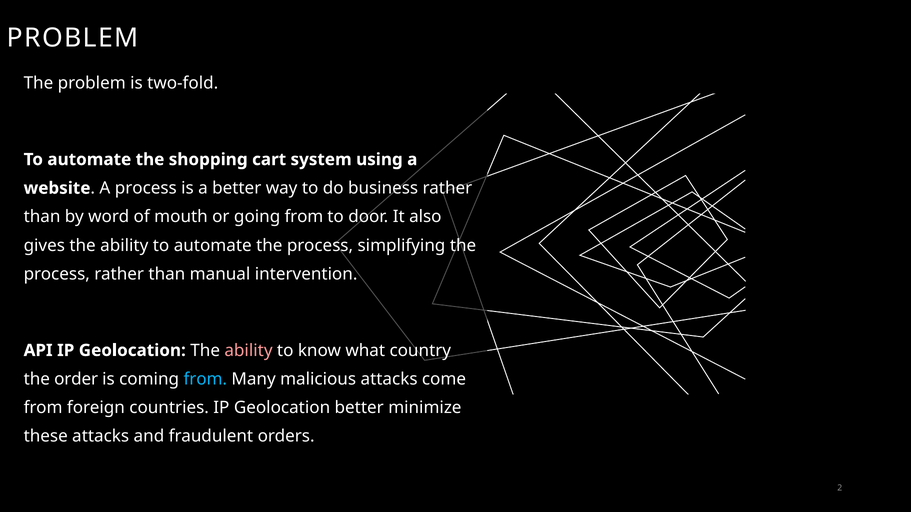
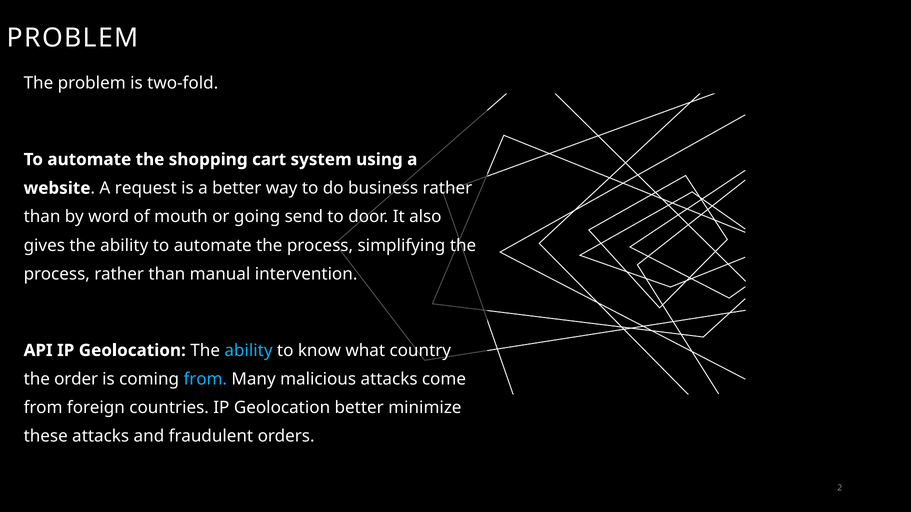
A process: process -> request
going from: from -> send
ability at (249, 351) colour: pink -> light blue
